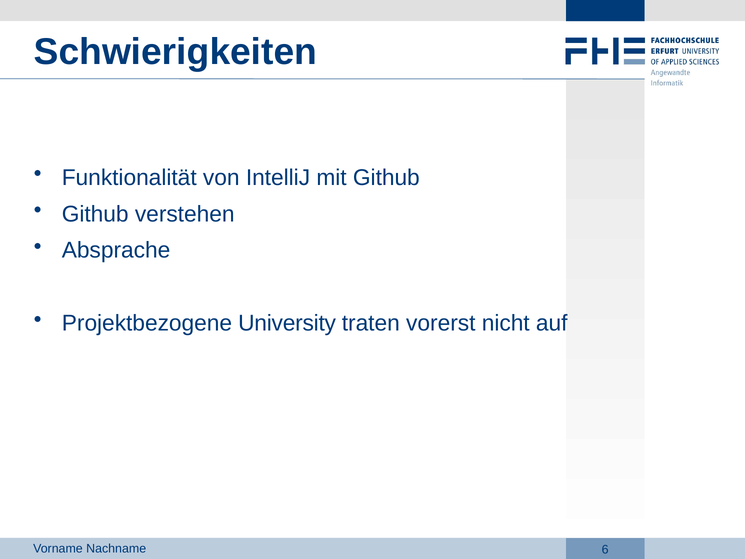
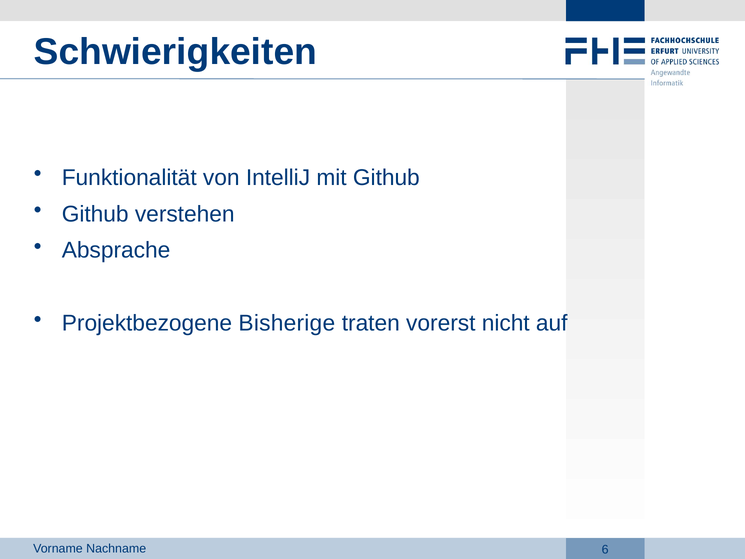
University: University -> Bisherige
